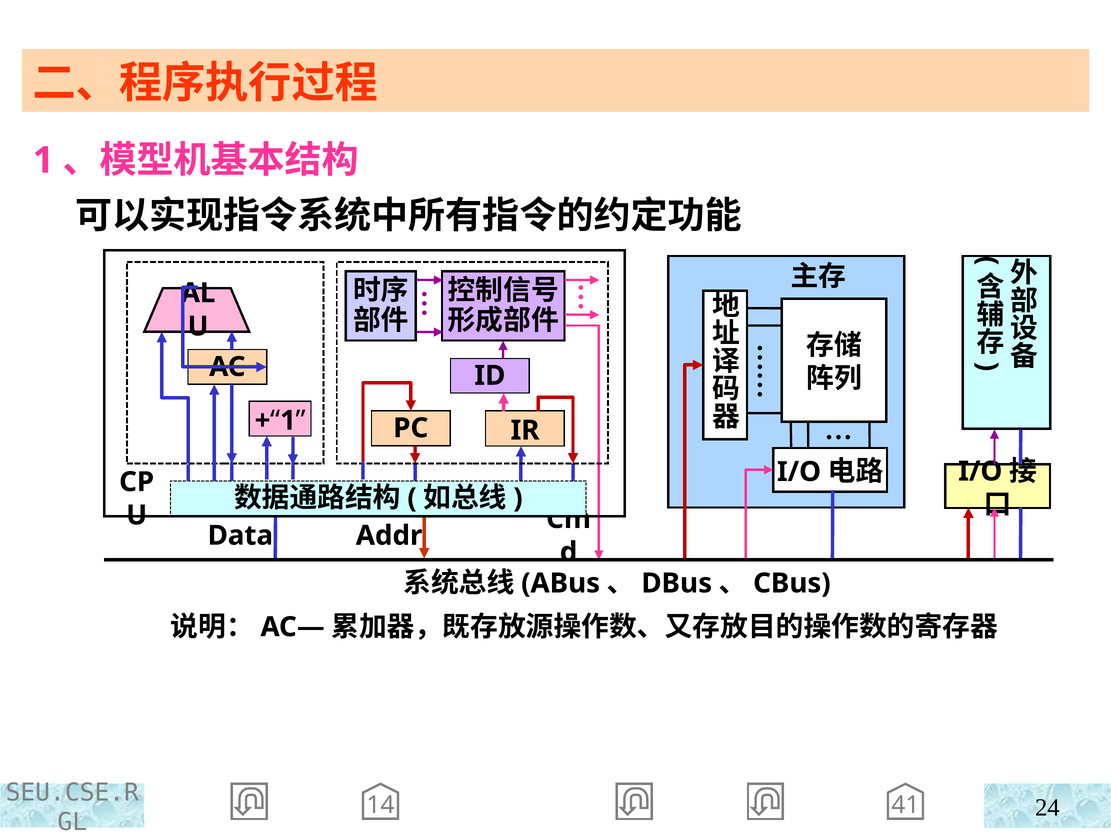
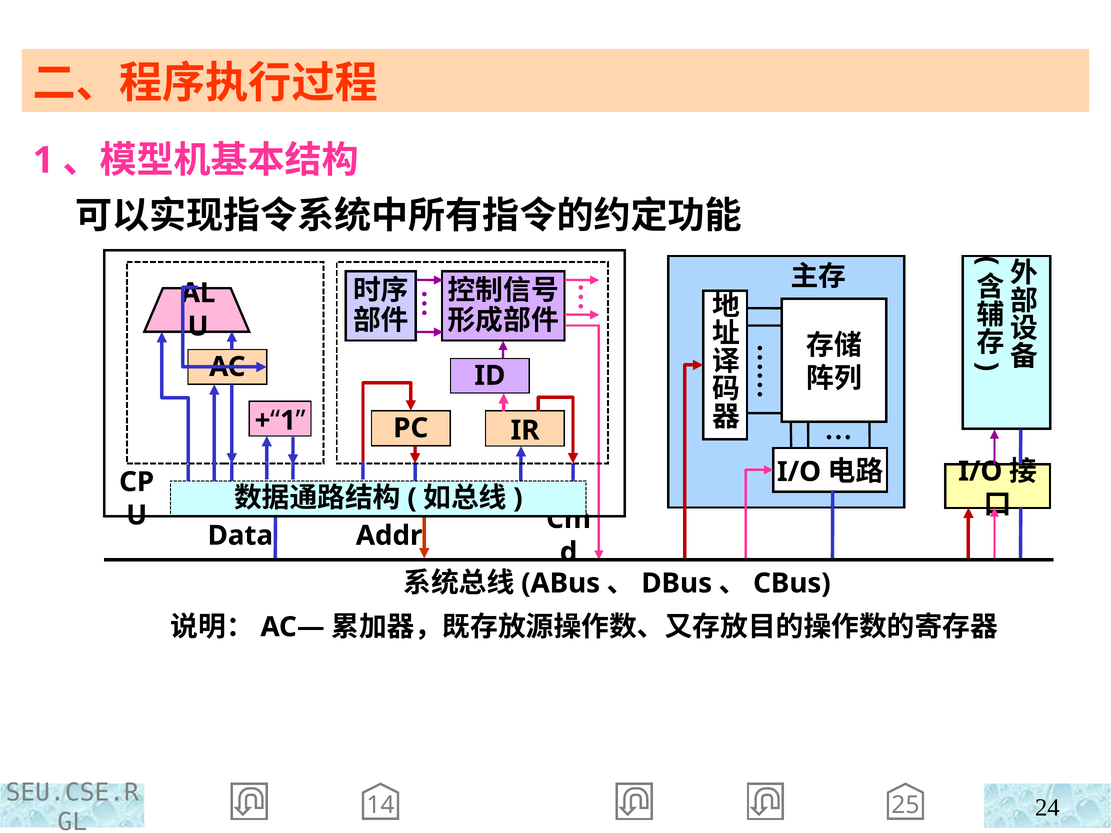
41: 41 -> 25
